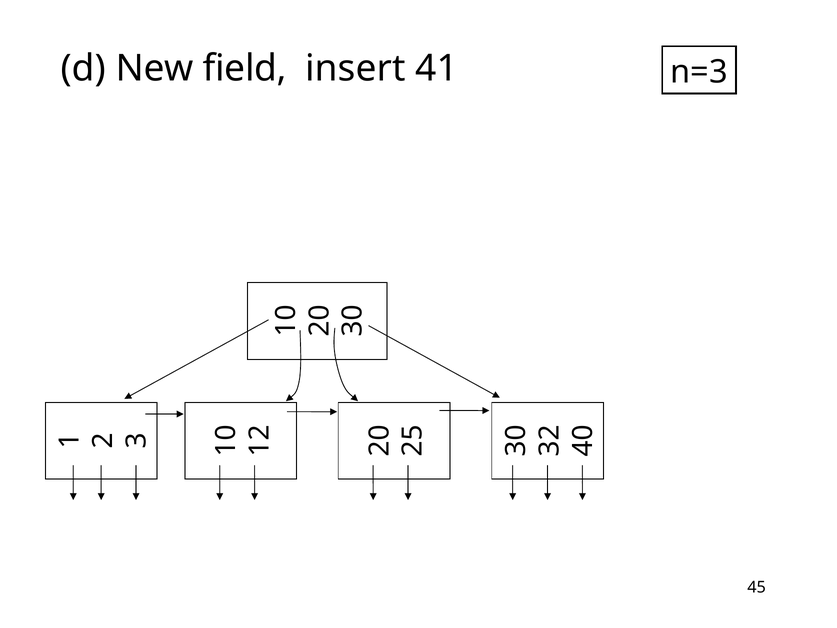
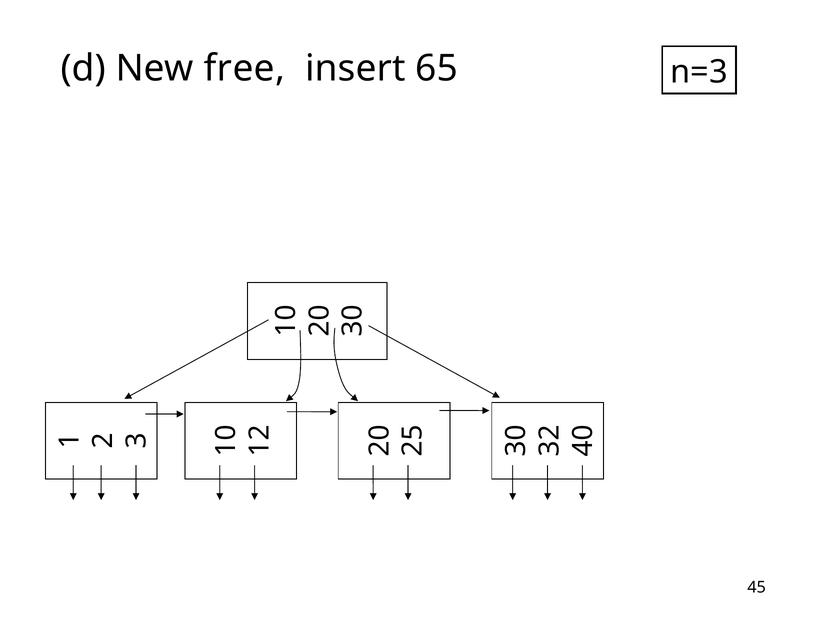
field: field -> free
41: 41 -> 65
